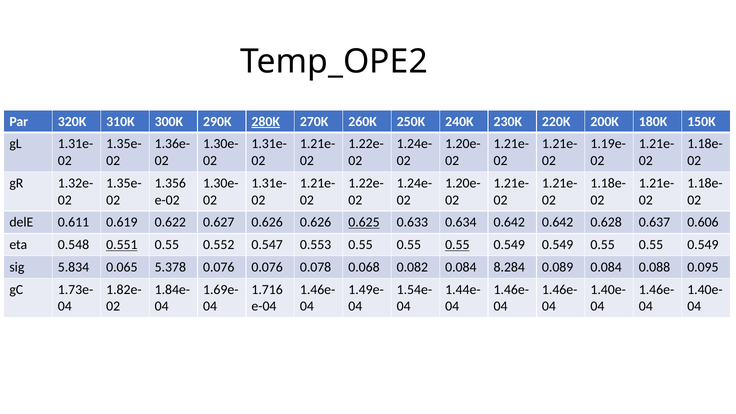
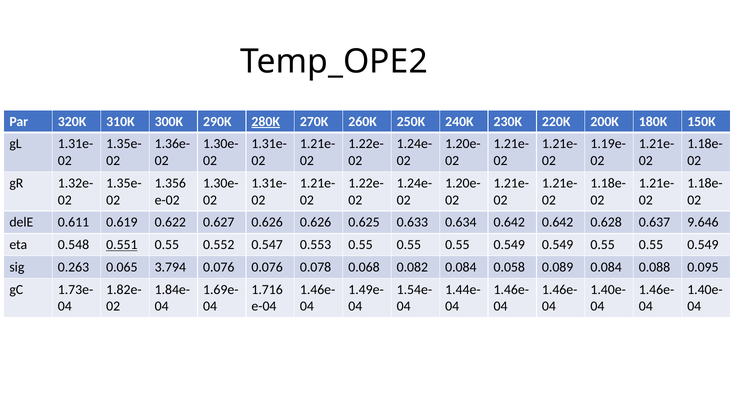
0.625 underline: present -> none
0.606: 0.606 -> 9.646
0.55 at (457, 245) underline: present -> none
5.834: 5.834 -> 0.263
5.378: 5.378 -> 3.794
8.284: 8.284 -> 0.058
